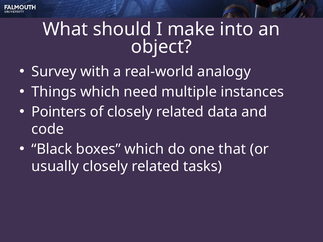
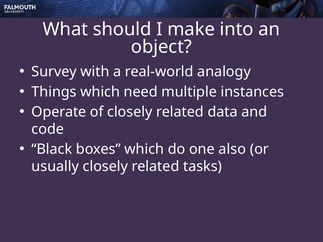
Pointers: Pointers -> Operate
that: that -> also
